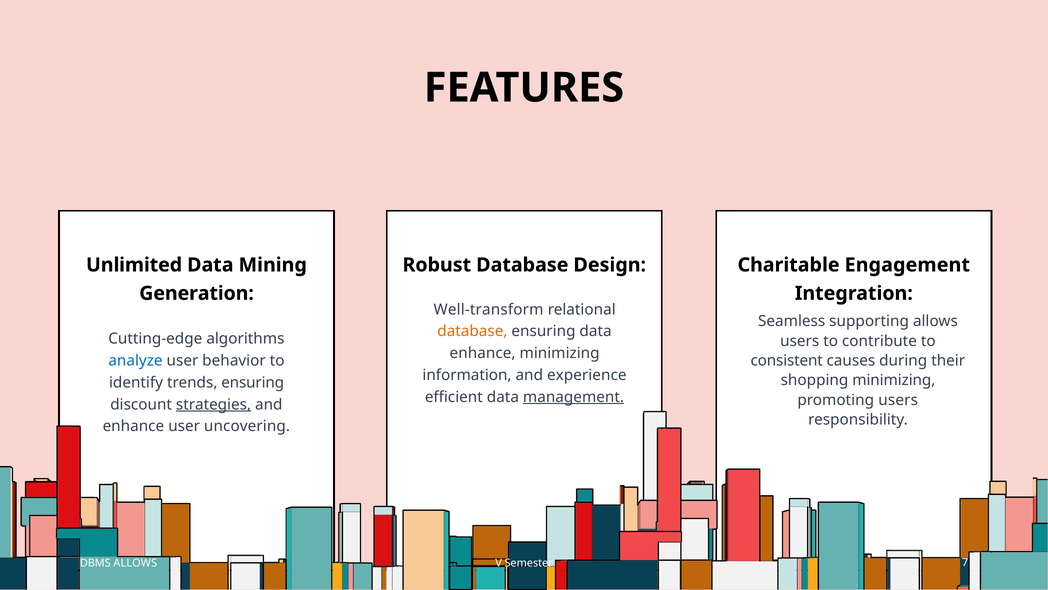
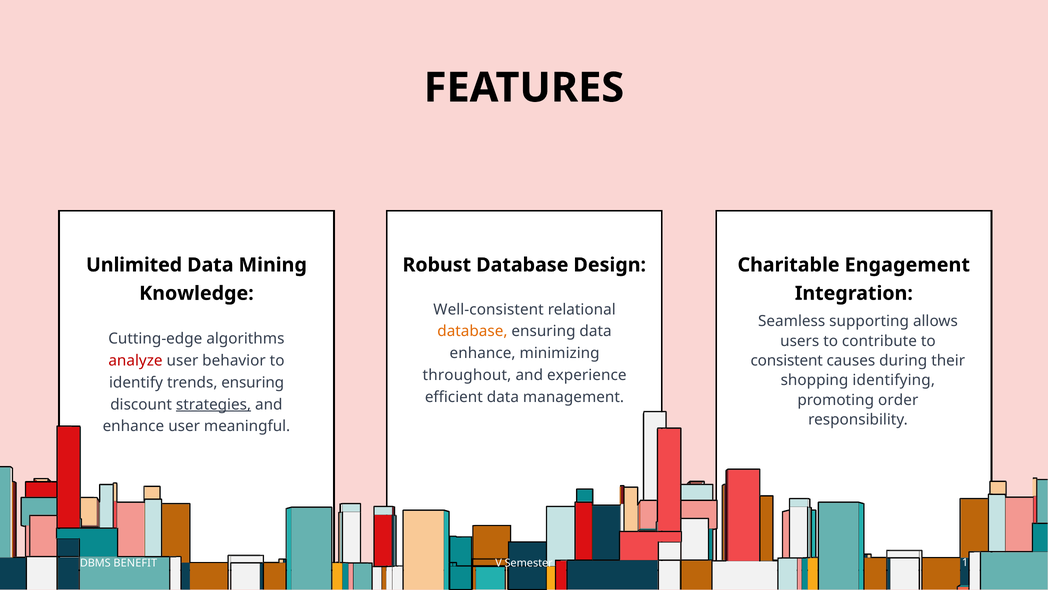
Generation: Generation -> Knowledge
Well-transform: Well-transform -> Well-consistent
analyze colour: blue -> red
information: information -> throughout
shopping minimizing: minimizing -> identifying
management underline: present -> none
promoting users: users -> order
uncovering: uncovering -> meaningful
DBMS ALLOWS: ALLOWS -> BENEFIT
7: 7 -> 1
